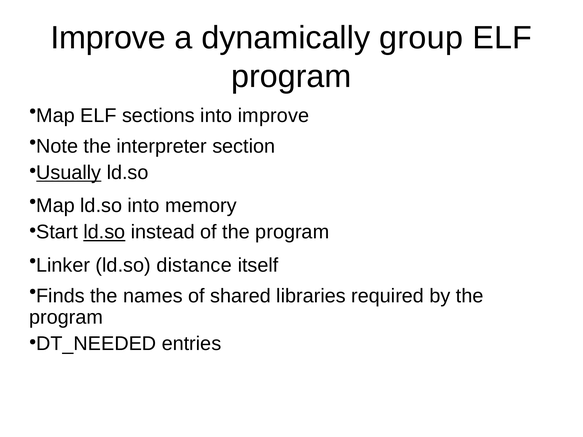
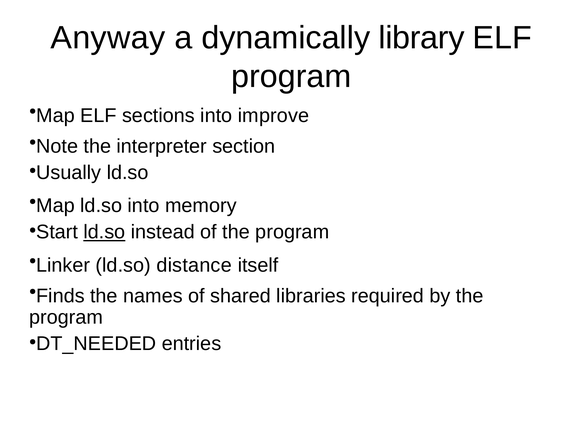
Improve at (108, 38): Improve -> Anyway
group: group -> library
Usually underline: present -> none
